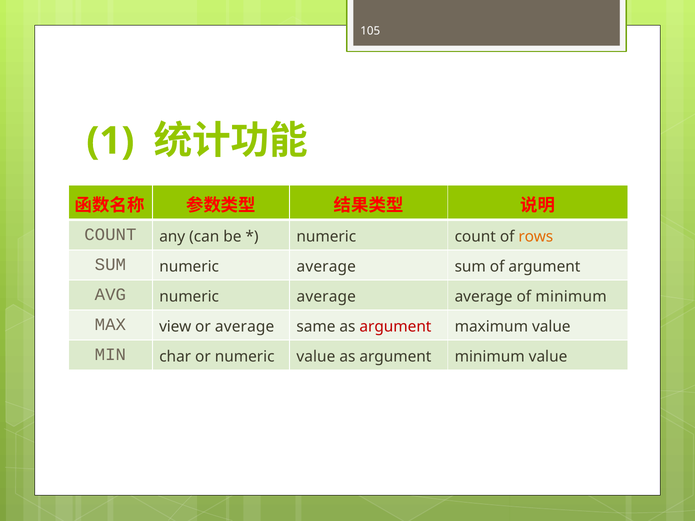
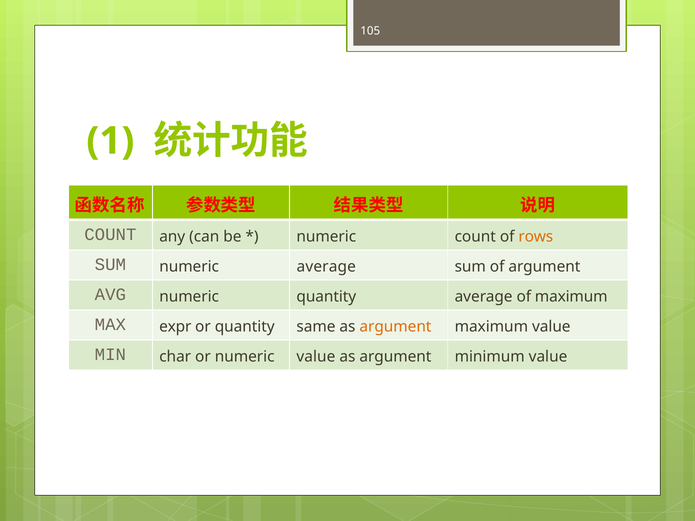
AVG numeric average: average -> quantity
of minimum: minimum -> maximum
view: view -> expr
or average: average -> quantity
argument at (395, 327) colour: red -> orange
